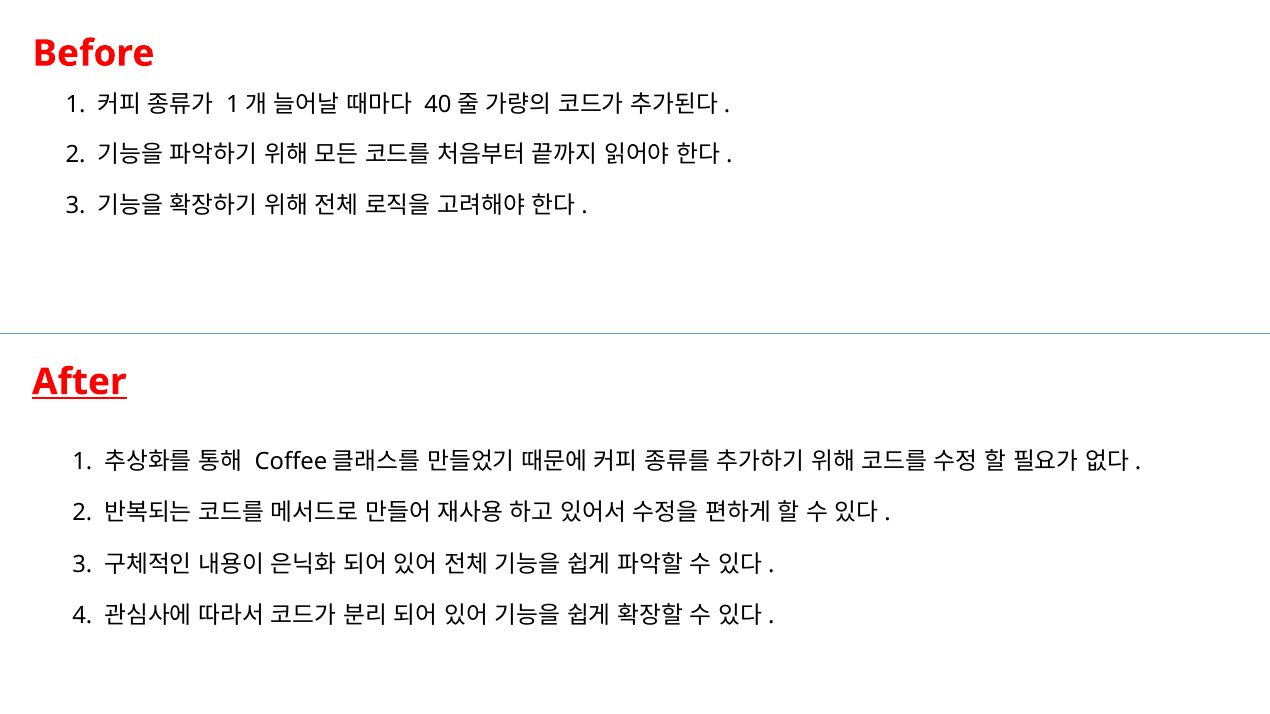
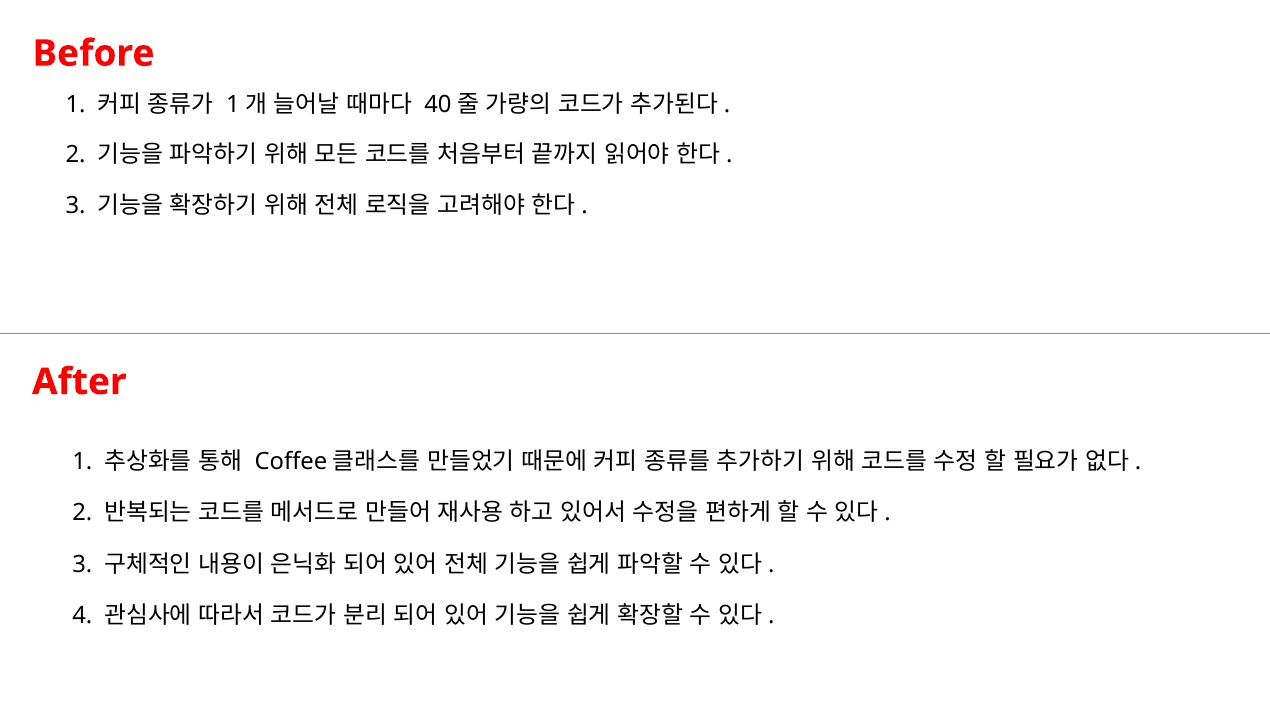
After underline: present -> none
